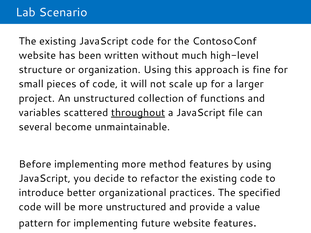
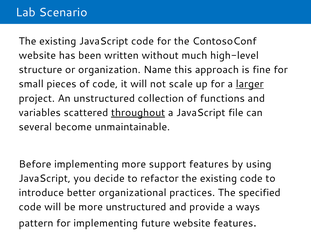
organization Using: Using -> Name
larger underline: none -> present
method: method -> support
value: value -> ways
